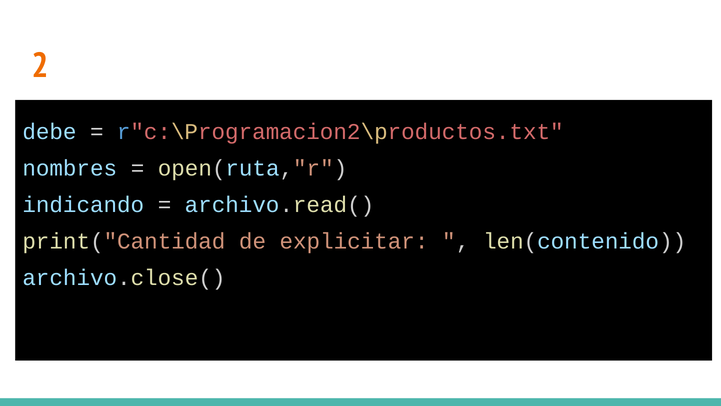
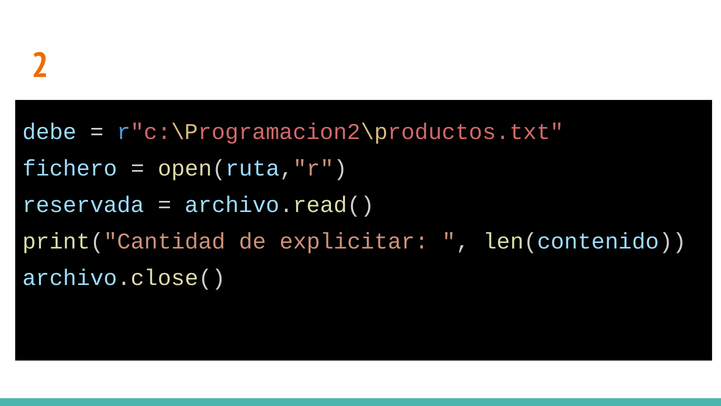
nombres: nombres -> fichero
indicando: indicando -> reservada
